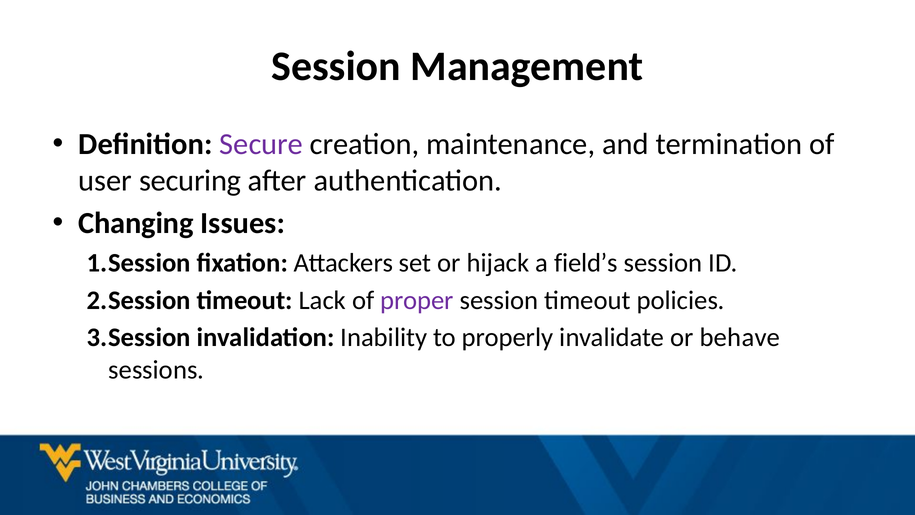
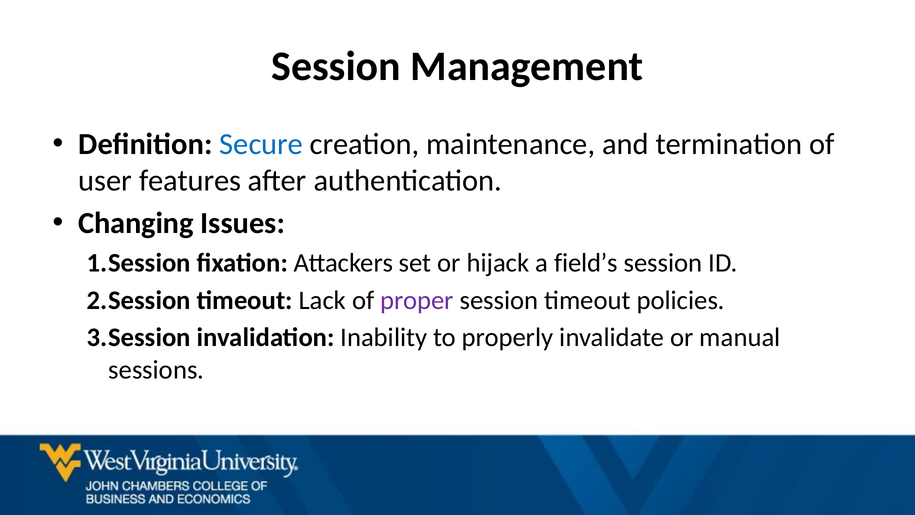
Secure colour: purple -> blue
securing: securing -> features
behave: behave -> manual
